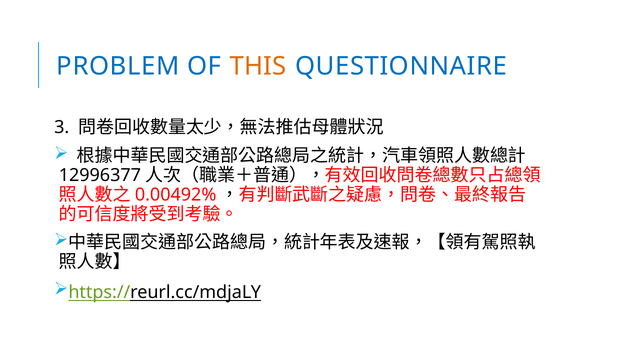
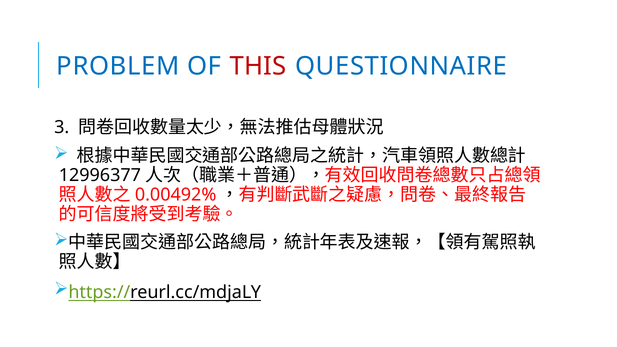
THIS colour: orange -> red
